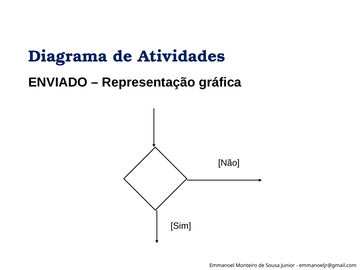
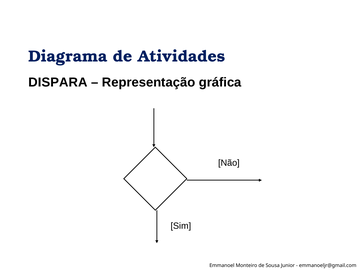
ENVIADO: ENVIADO -> DISPARA
